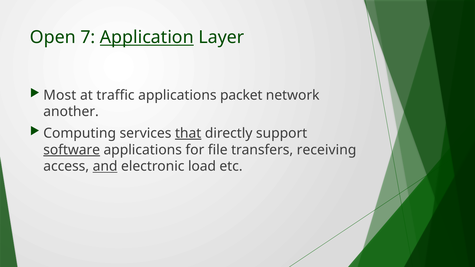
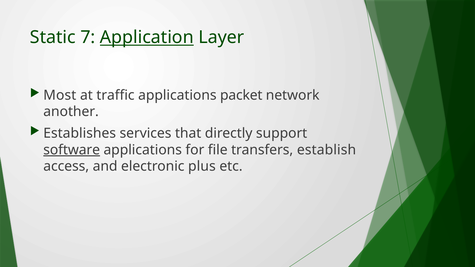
Open: Open -> Static
Computing: Computing -> Establishes
that underline: present -> none
receiving: receiving -> establish
and underline: present -> none
load: load -> plus
